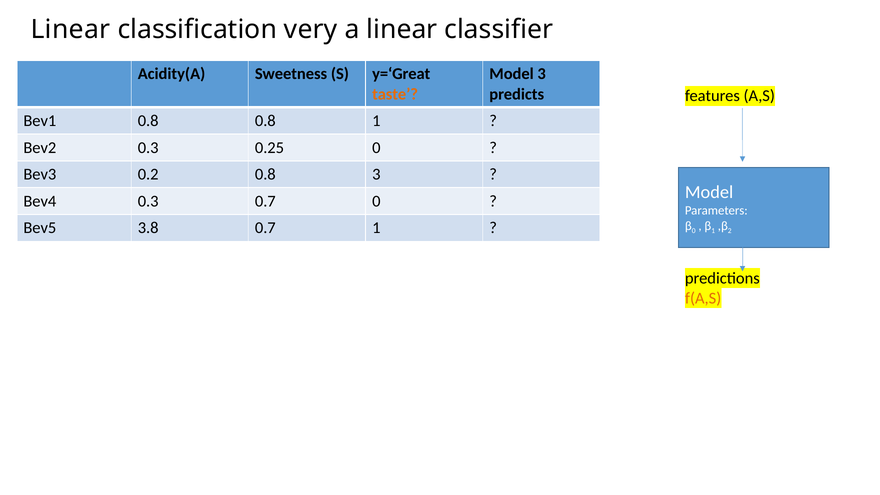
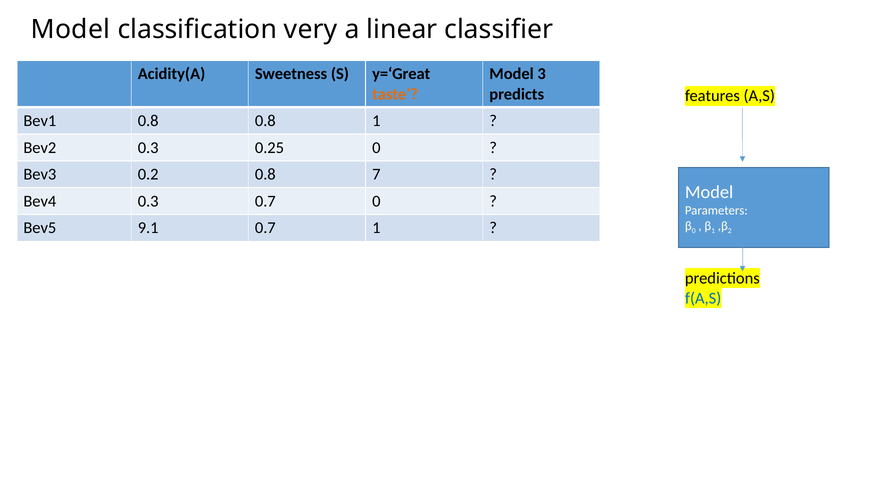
Linear at (70, 29): Linear -> Model
0.8 3: 3 -> 7
3.8: 3.8 -> 9.1
f(A,S colour: orange -> blue
